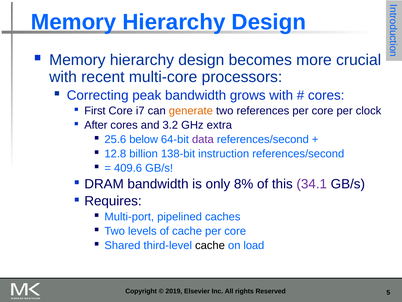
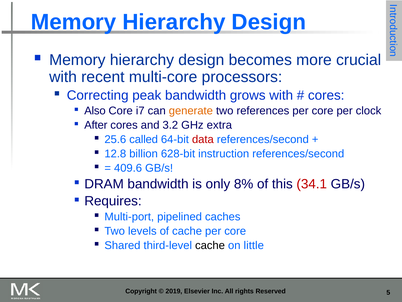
First: First -> Also
below: below -> called
data colour: purple -> red
138-bit: 138-bit -> 628-bit
34.1 colour: purple -> red
load: load -> little
